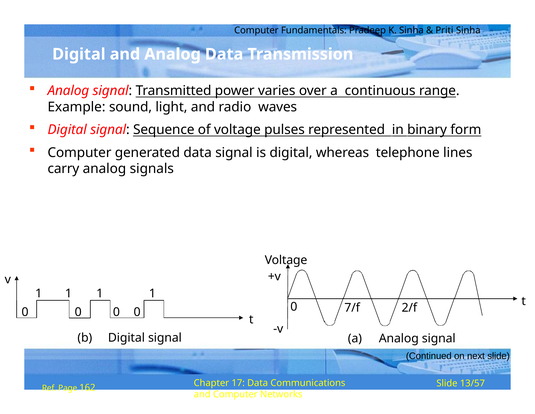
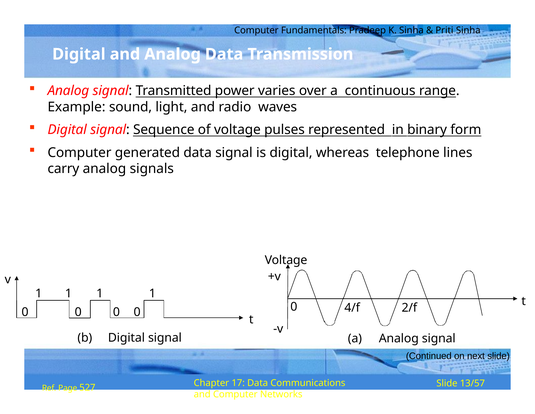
7/f: 7/f -> 4/f
162: 162 -> 527
